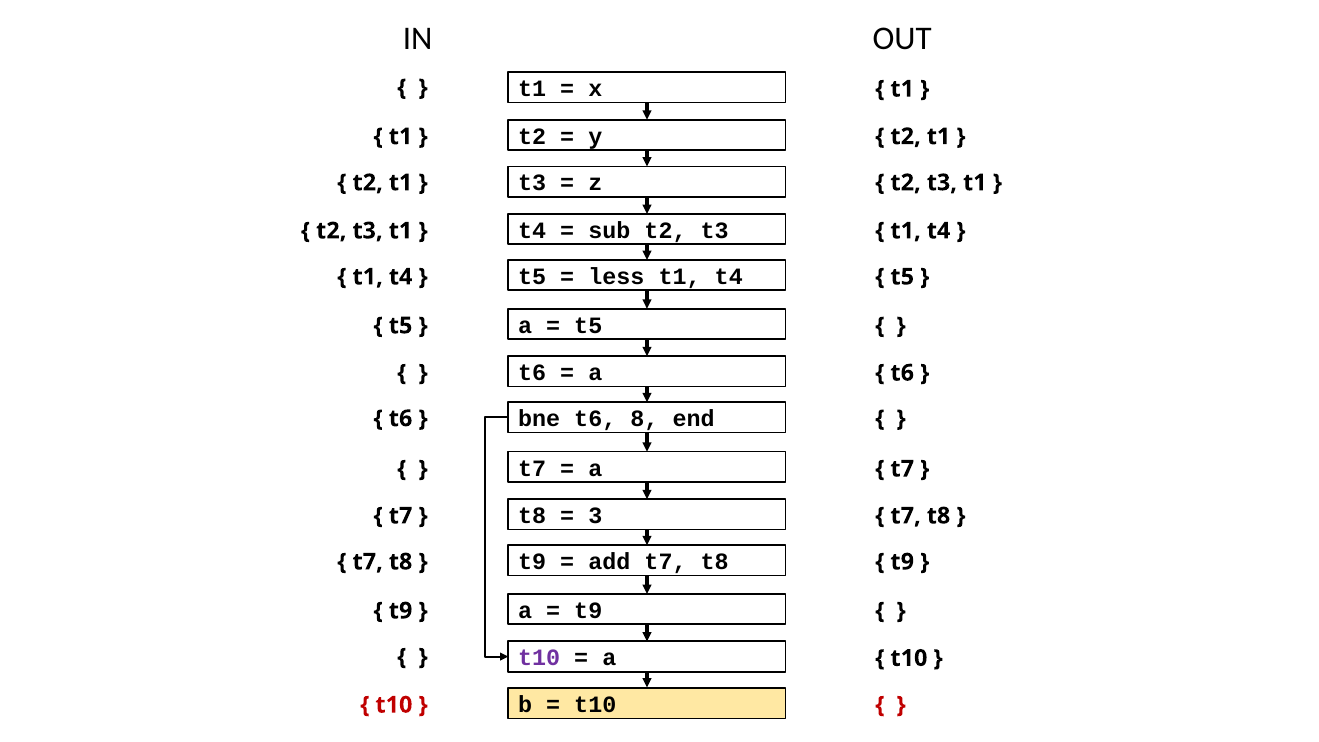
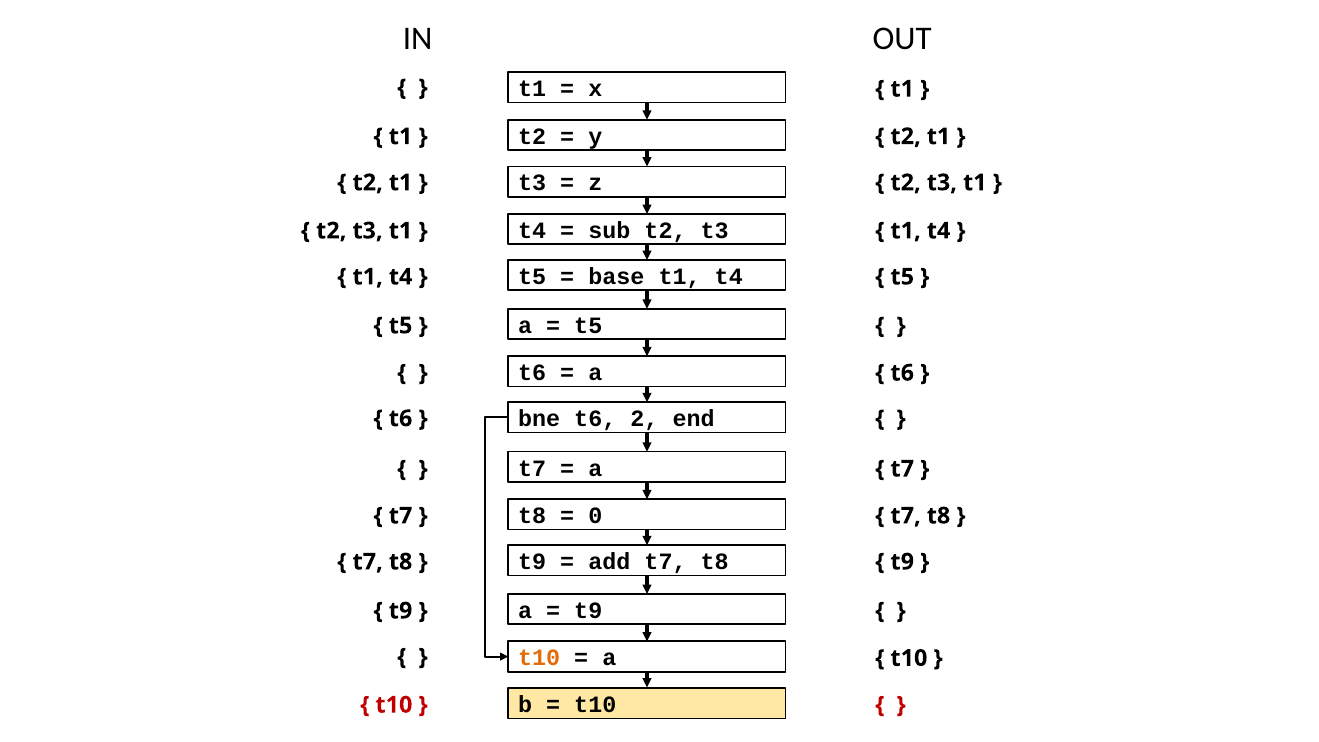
less: less -> base
8: 8 -> 2
3: 3 -> 0
t10 at (539, 658) colour: purple -> orange
